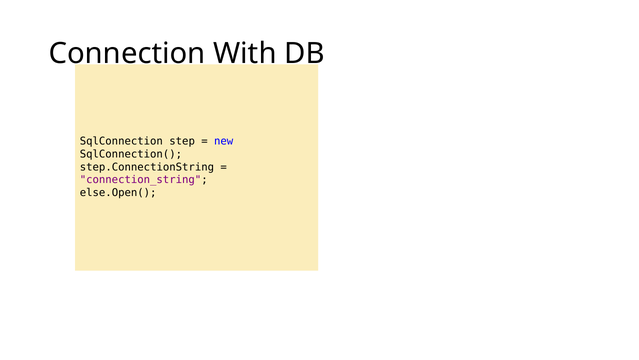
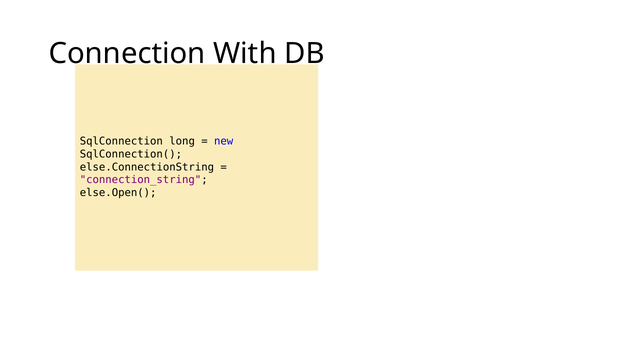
step: step -> long
step.ConnectionString: step.ConnectionString -> else.ConnectionString
